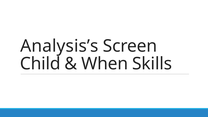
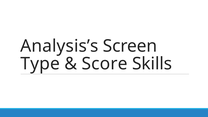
Child: Child -> Type
When: When -> Score
